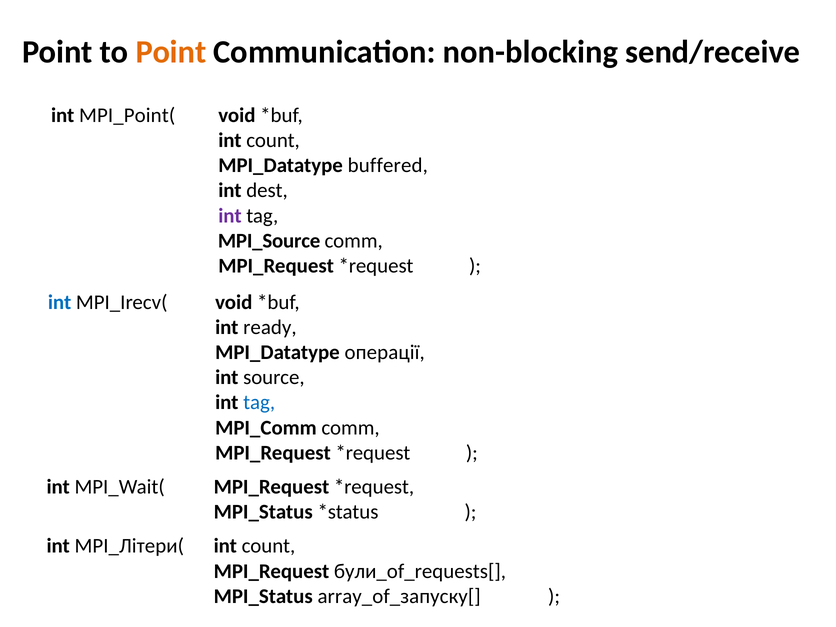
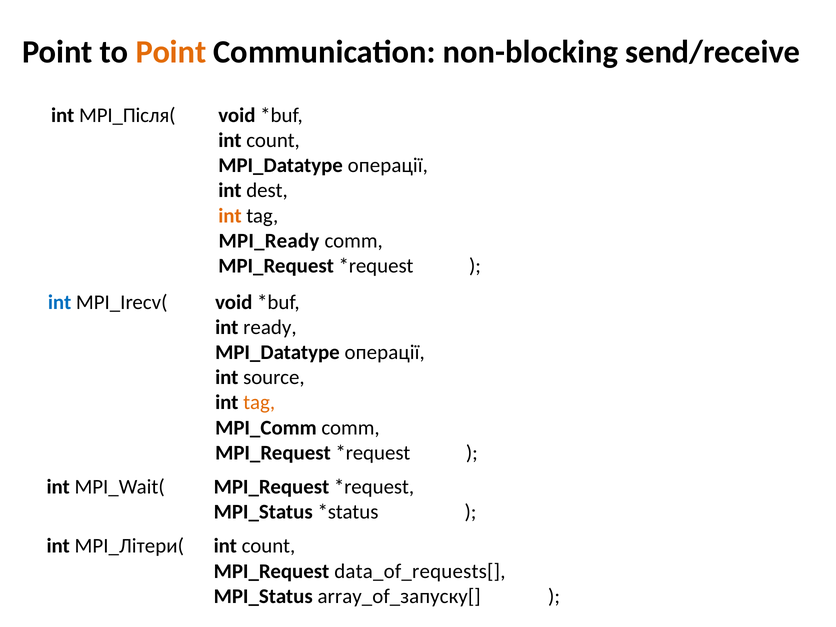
MPI_Point(: MPI_Point( -> MPI_Після(
buffered at (388, 165): buffered -> операції
int at (230, 216) colour: purple -> orange
MPI_Source: MPI_Source -> MPI_Ready
tag at (259, 403) colour: blue -> orange
були_of_requests[: були_of_requests[ -> data_of_requests[
